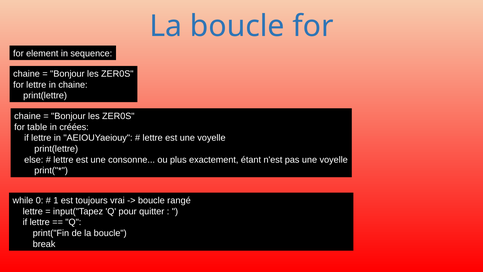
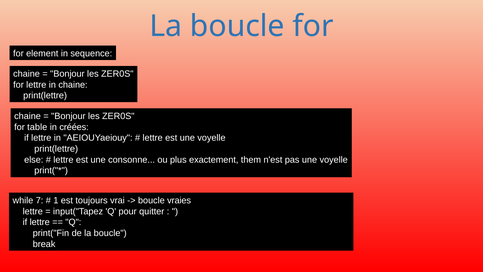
étant: étant -> them
0: 0 -> 7
rangé: rangé -> vraies
